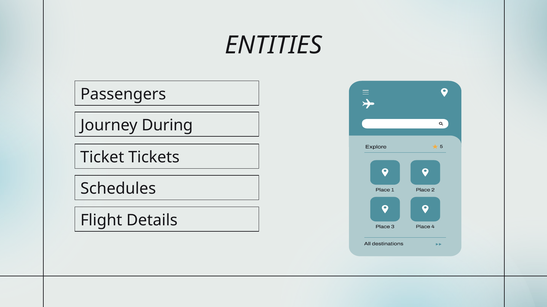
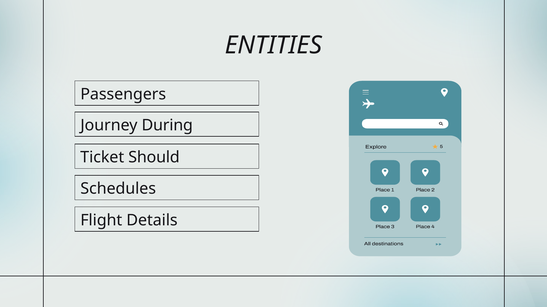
Tickets: Tickets -> Should
